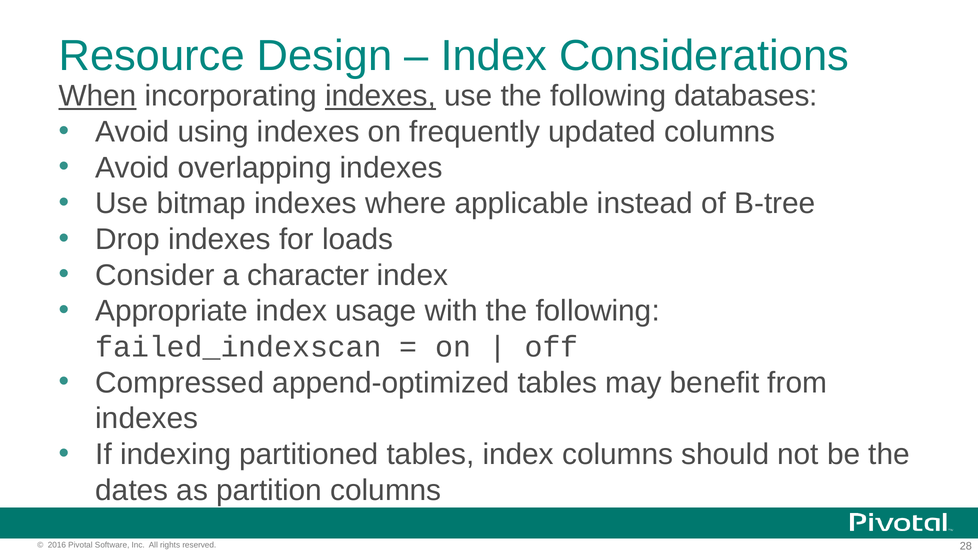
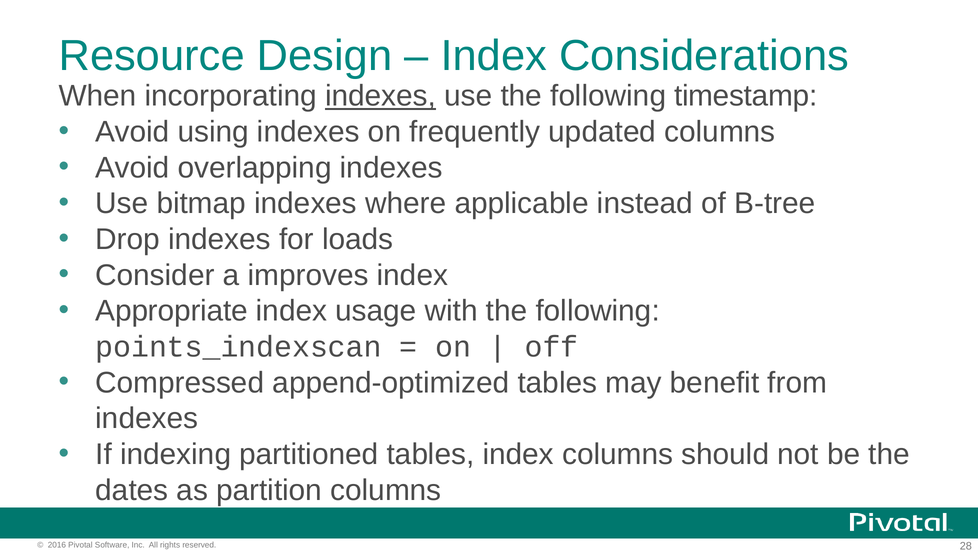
When underline: present -> none
databases: databases -> timestamp
character: character -> improves
failed_indexscan: failed_indexscan -> points_indexscan
